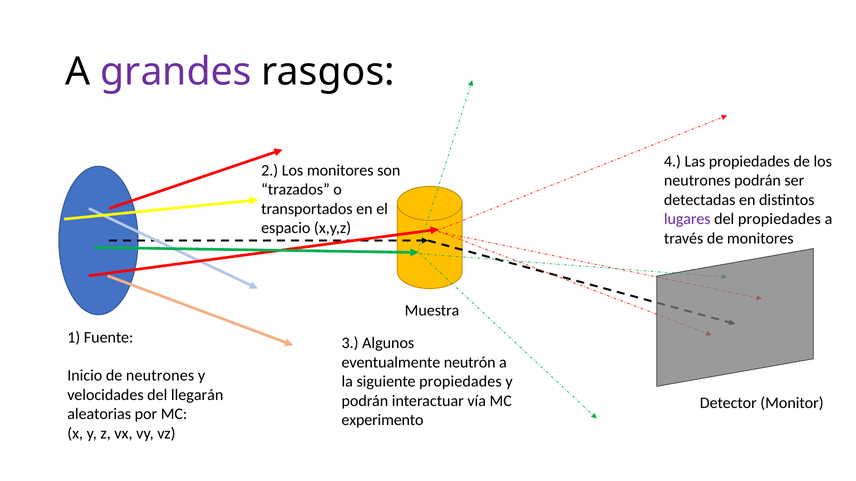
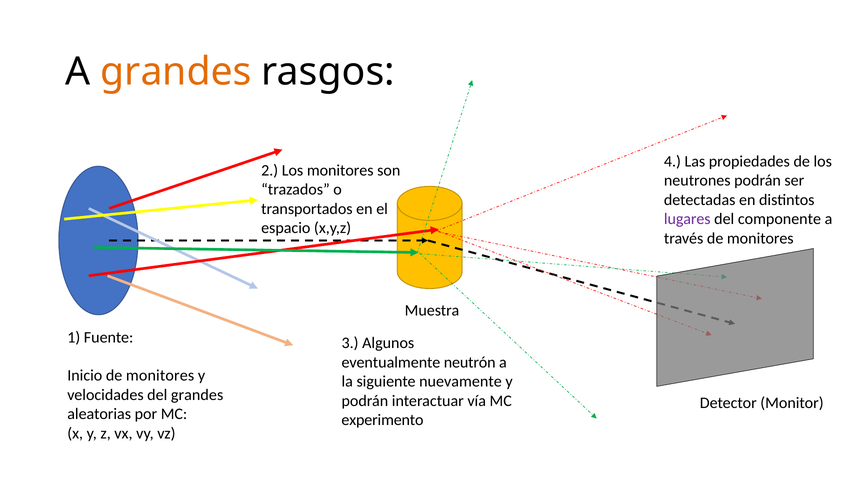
grandes at (176, 72) colour: purple -> orange
del propiedades: propiedades -> componente
Inicio de neutrones: neutrones -> monitores
siguiente propiedades: propiedades -> nuevamente
del llegarán: llegarán -> grandes
